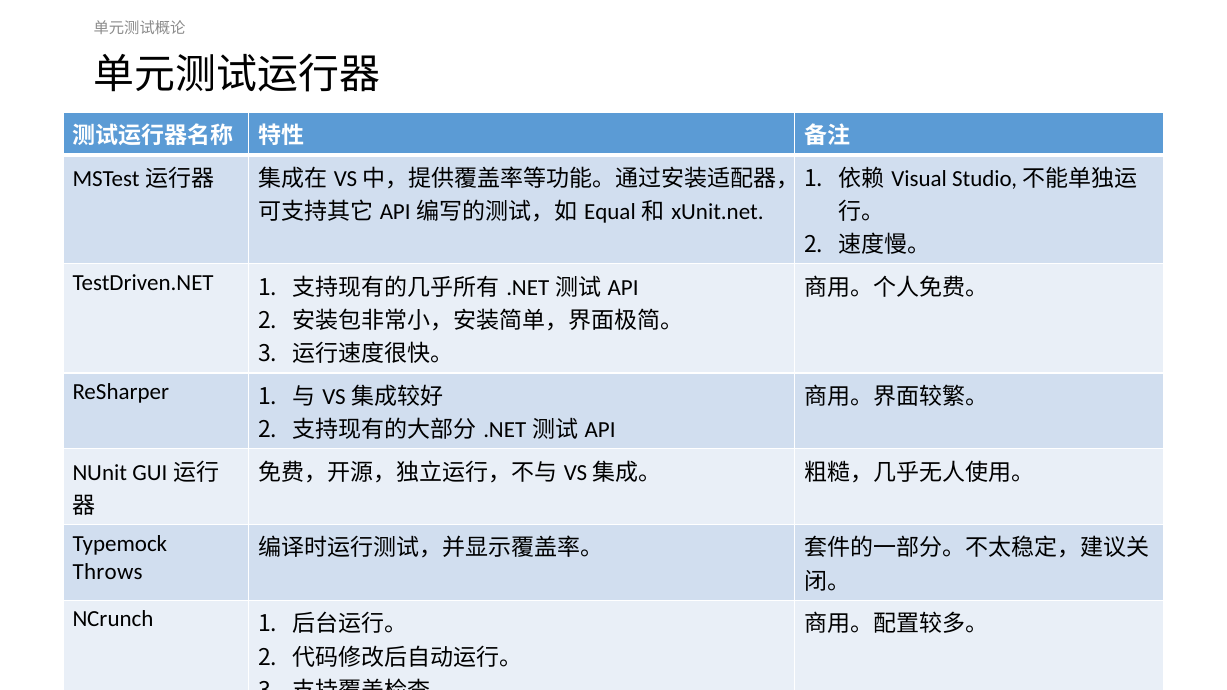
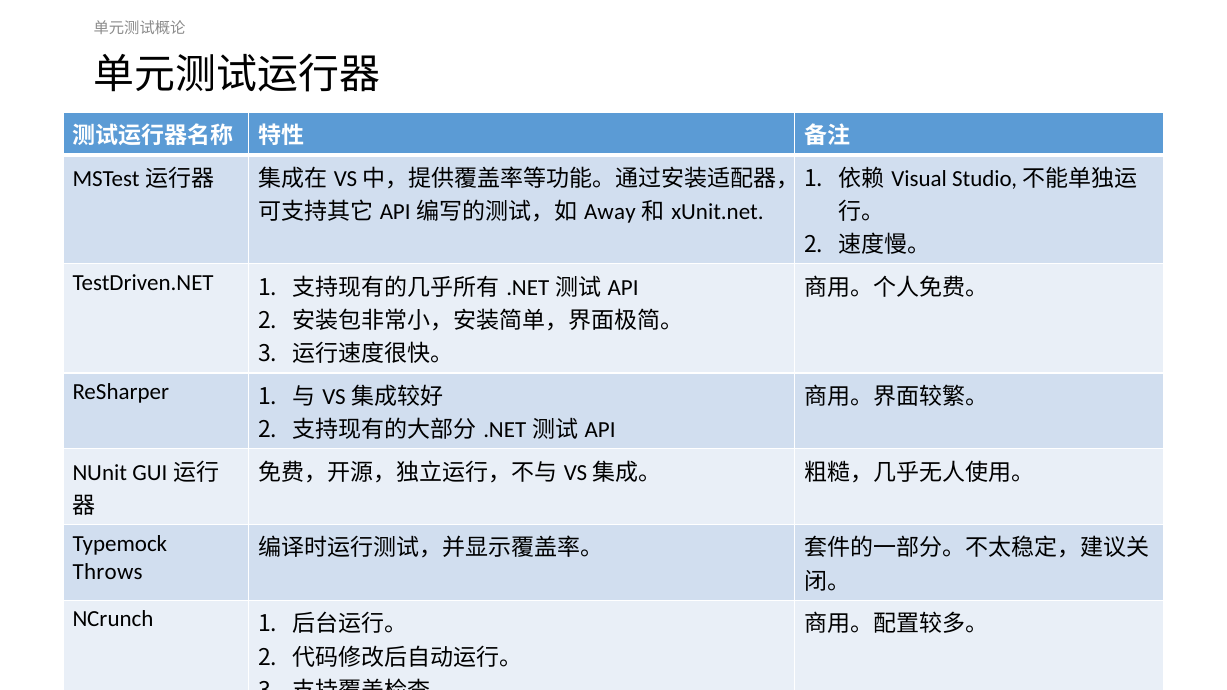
Equal: Equal -> Away
